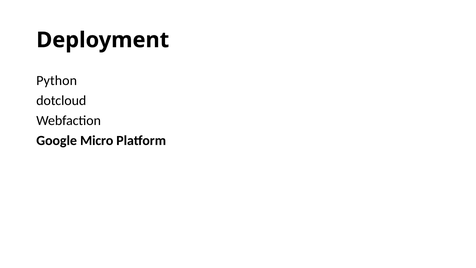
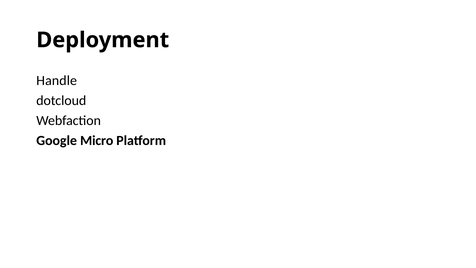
Python: Python -> Handle
